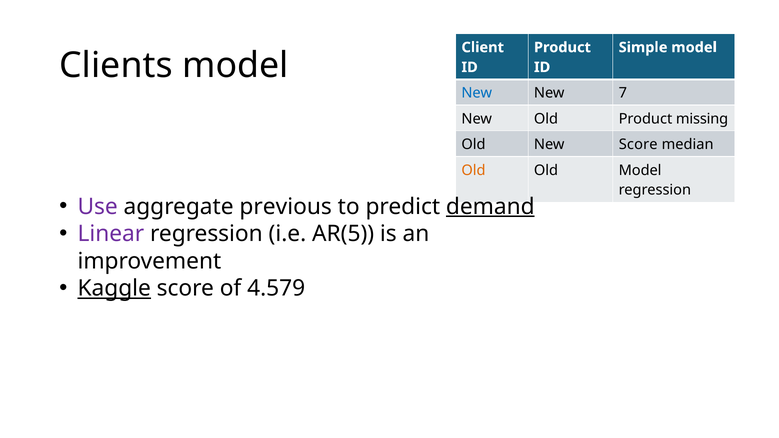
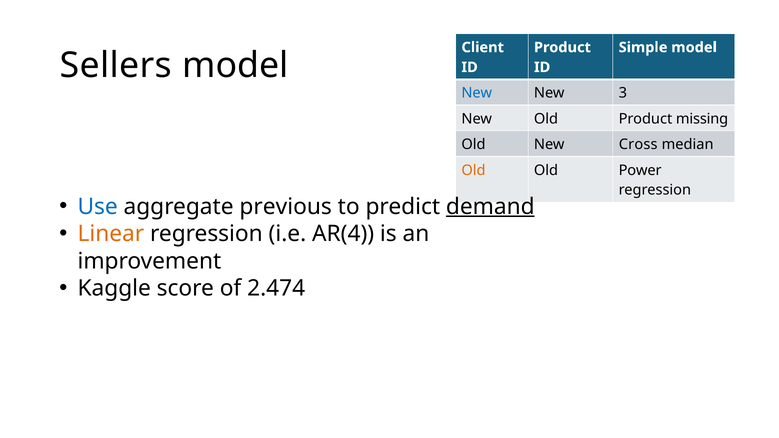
Clients: Clients -> Sellers
7: 7 -> 3
New Score: Score -> Cross
Old Model: Model -> Power
Use colour: purple -> blue
Linear colour: purple -> orange
AR(5: AR(5 -> AR(4
Kaggle underline: present -> none
4.579: 4.579 -> 2.474
